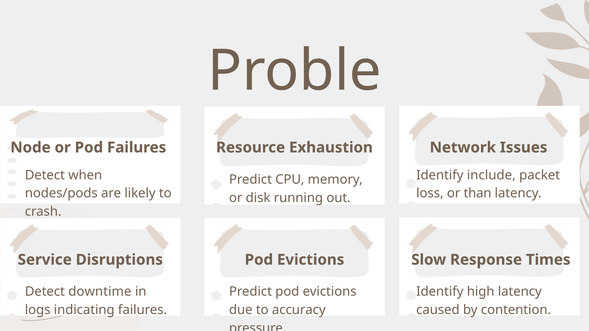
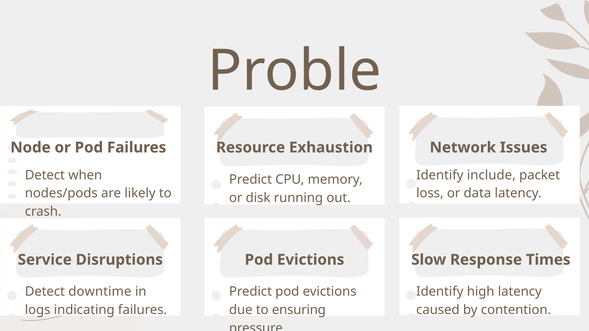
than: than -> data
accuracy: accuracy -> ensuring
